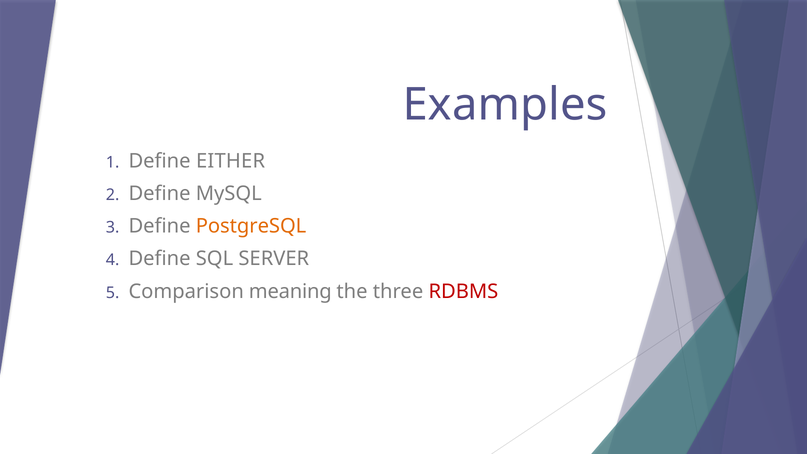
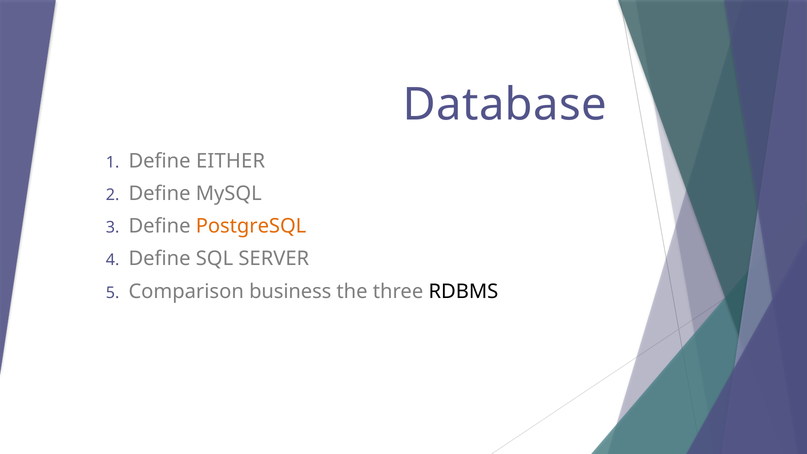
Examples: Examples -> Database
meaning: meaning -> business
RDBMS colour: red -> black
